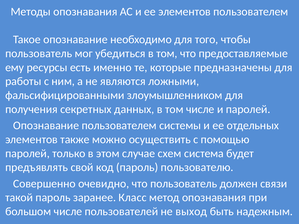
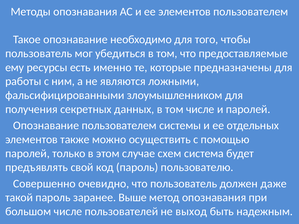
связи: связи -> даже
Класс: Класс -> Выше
